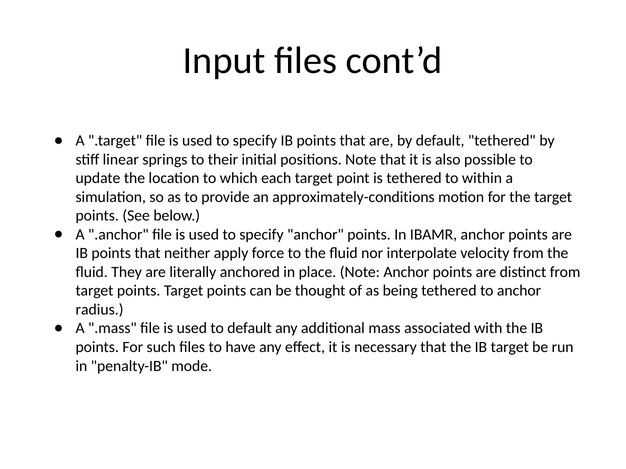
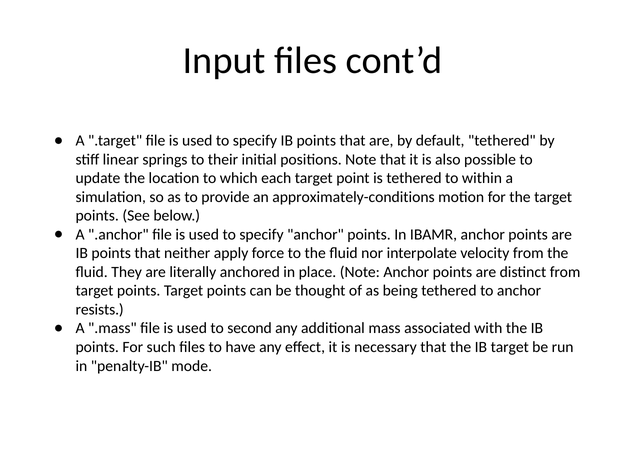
radius: radius -> resists
to default: default -> second
